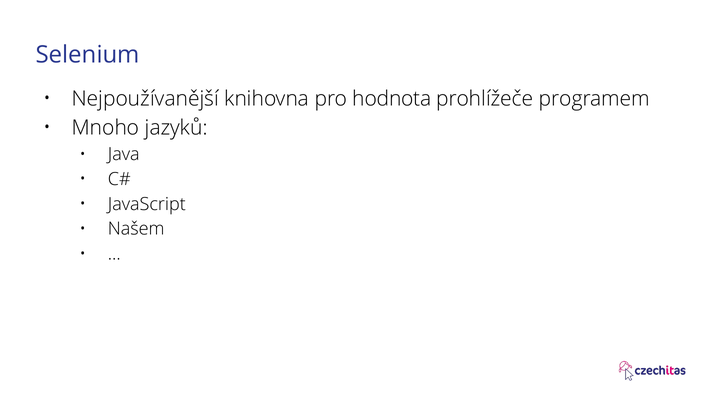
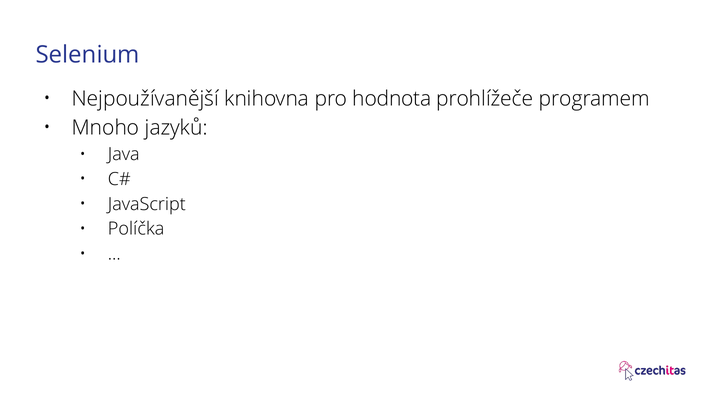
Našem: Našem -> Políčka
